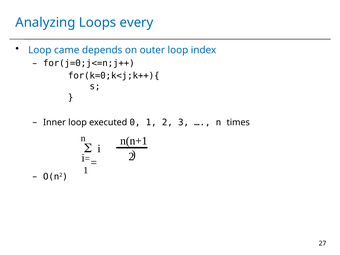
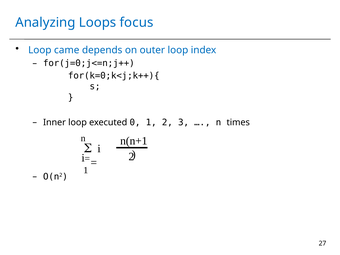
every: every -> focus
